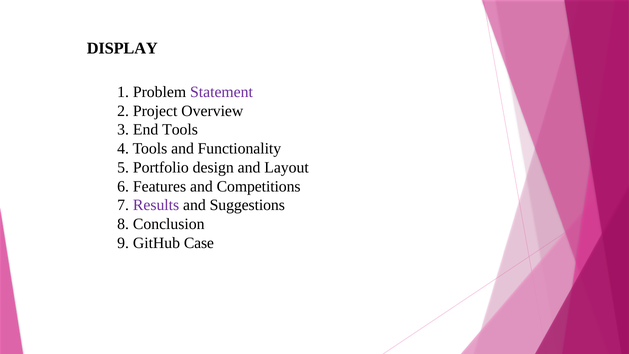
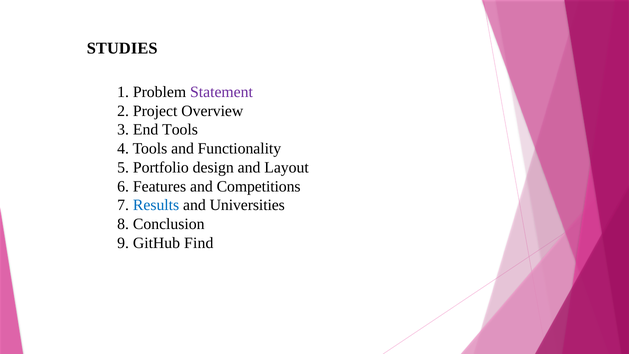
DISPLAY: DISPLAY -> STUDIES
Results colour: purple -> blue
Suggestions: Suggestions -> Universities
Case: Case -> Find
